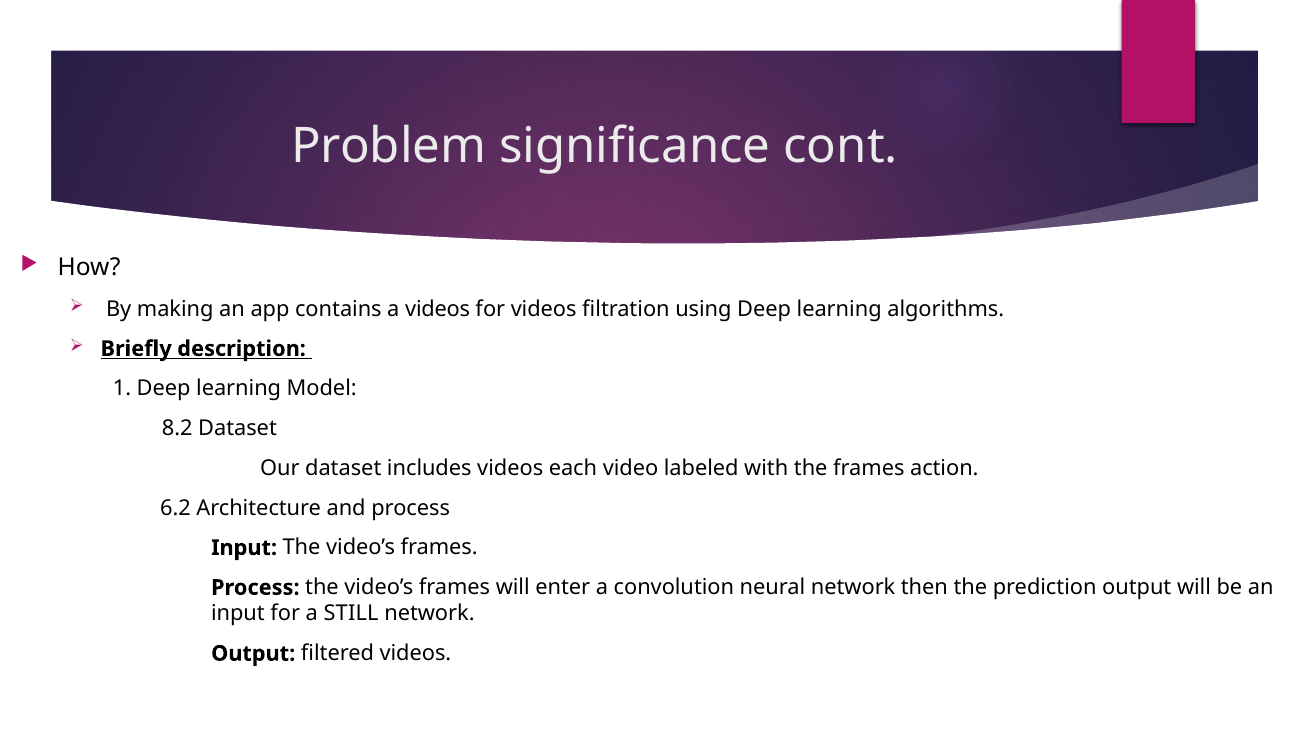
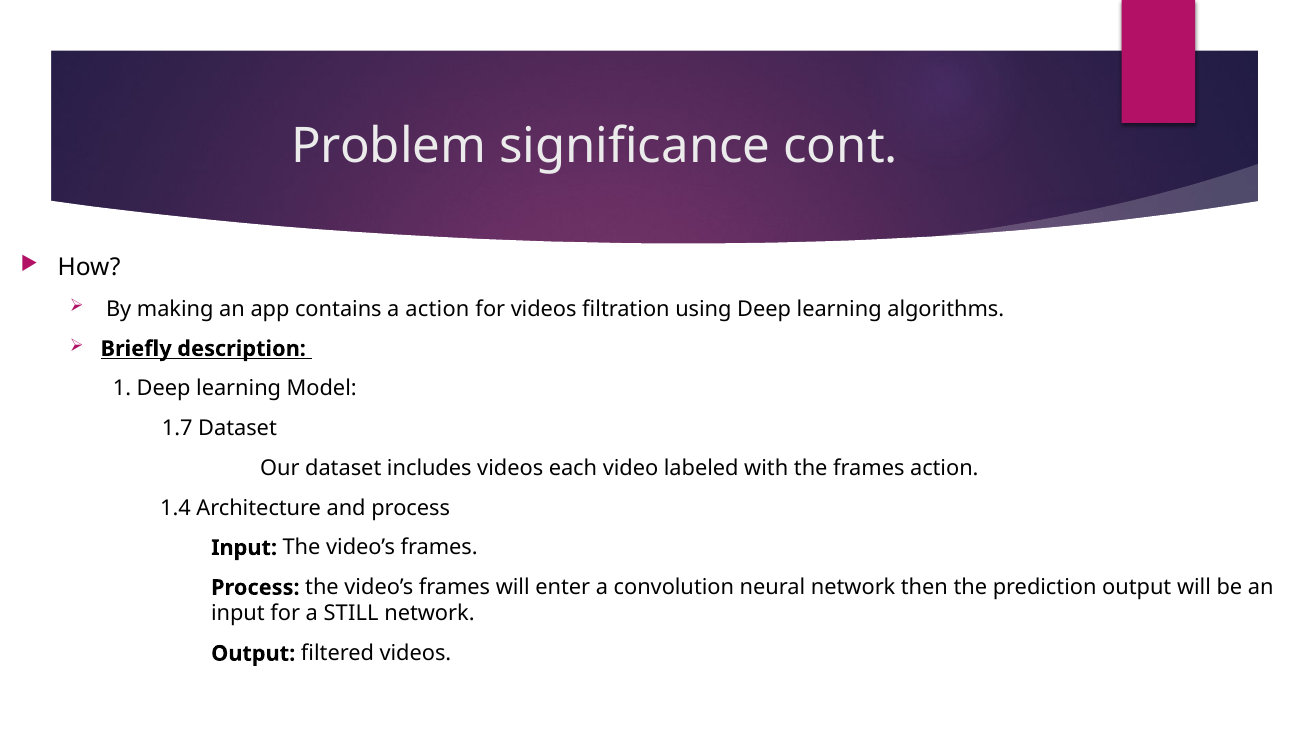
a videos: videos -> action
8.2: 8.2 -> 1.7
6.2: 6.2 -> 1.4
